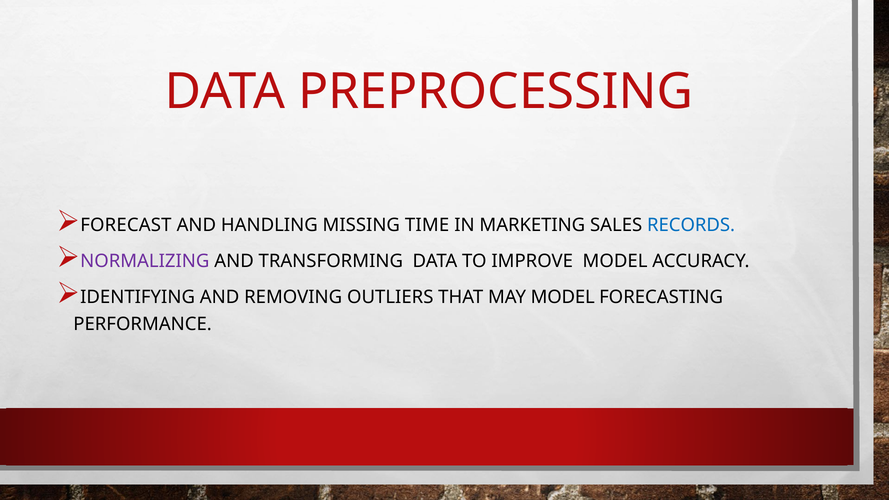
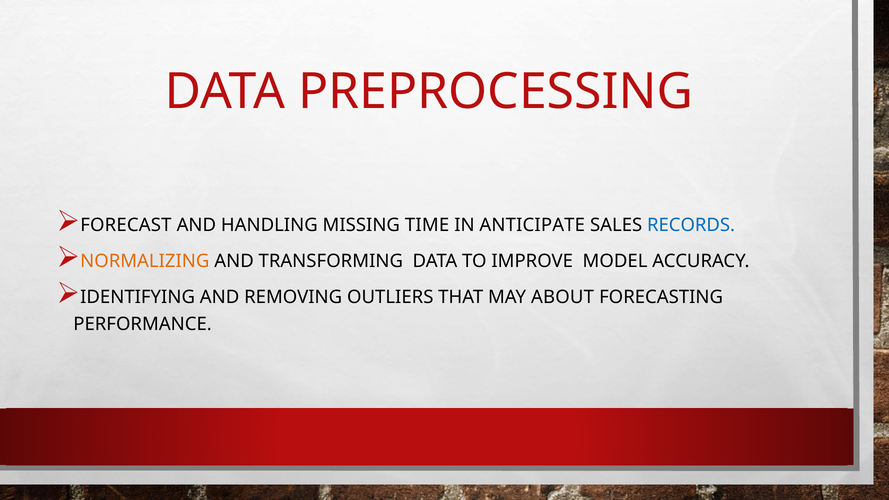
MARKETING: MARKETING -> ANTICIPATE
NORMALIZING colour: purple -> orange
MAY MODEL: MODEL -> ABOUT
